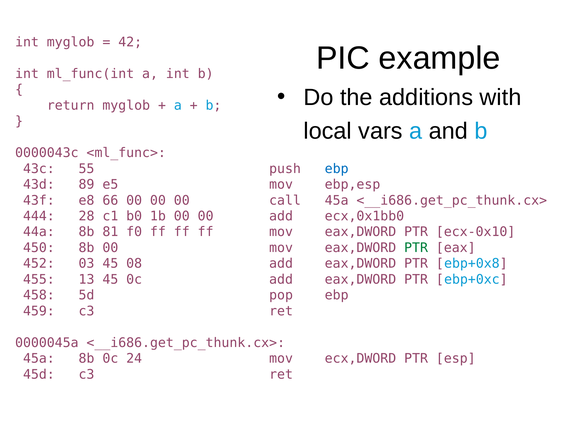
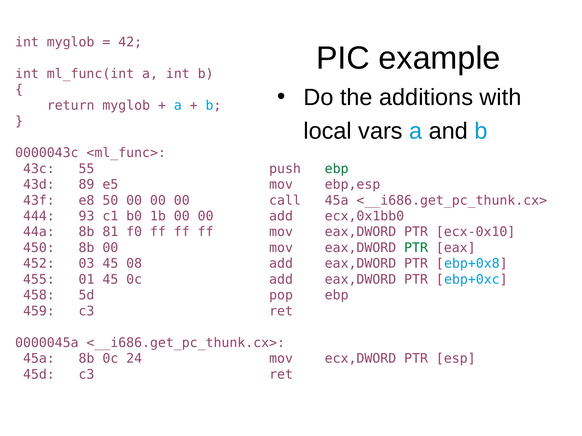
ebp at (337, 169) colour: blue -> green
66: 66 -> 50
28: 28 -> 93
13: 13 -> 01
